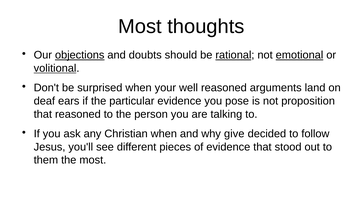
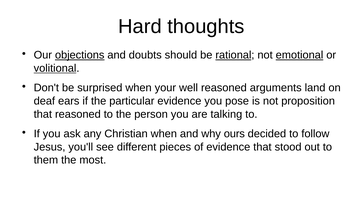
Most at (140, 27): Most -> Hard
give: give -> ours
